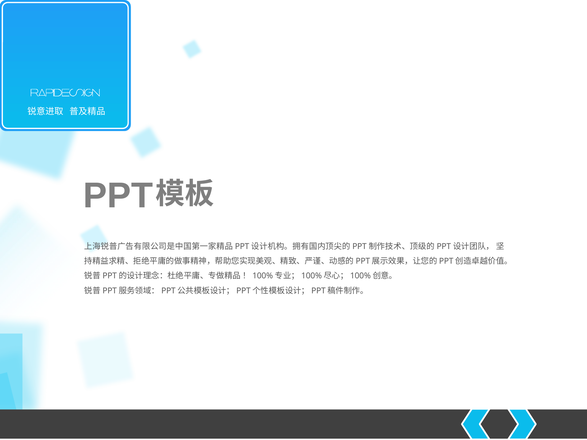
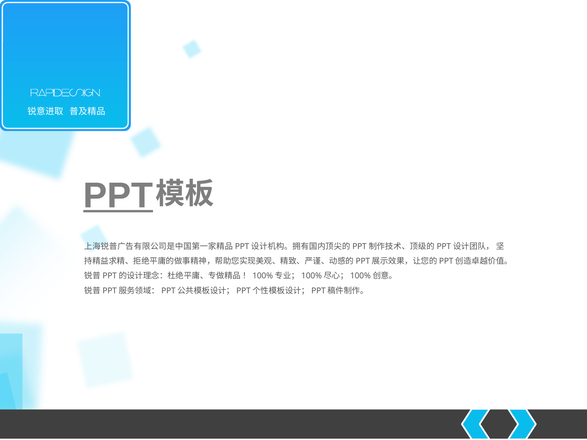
PPT at (118, 196) underline: none -> present
